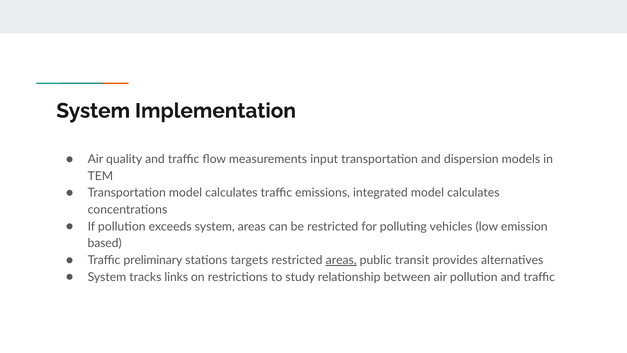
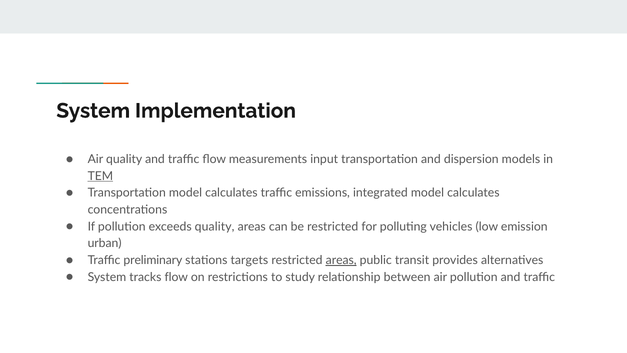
TEM underline: none -> present
exceeds system: system -> quality
based: based -> urban
tracks links: links -> flow
